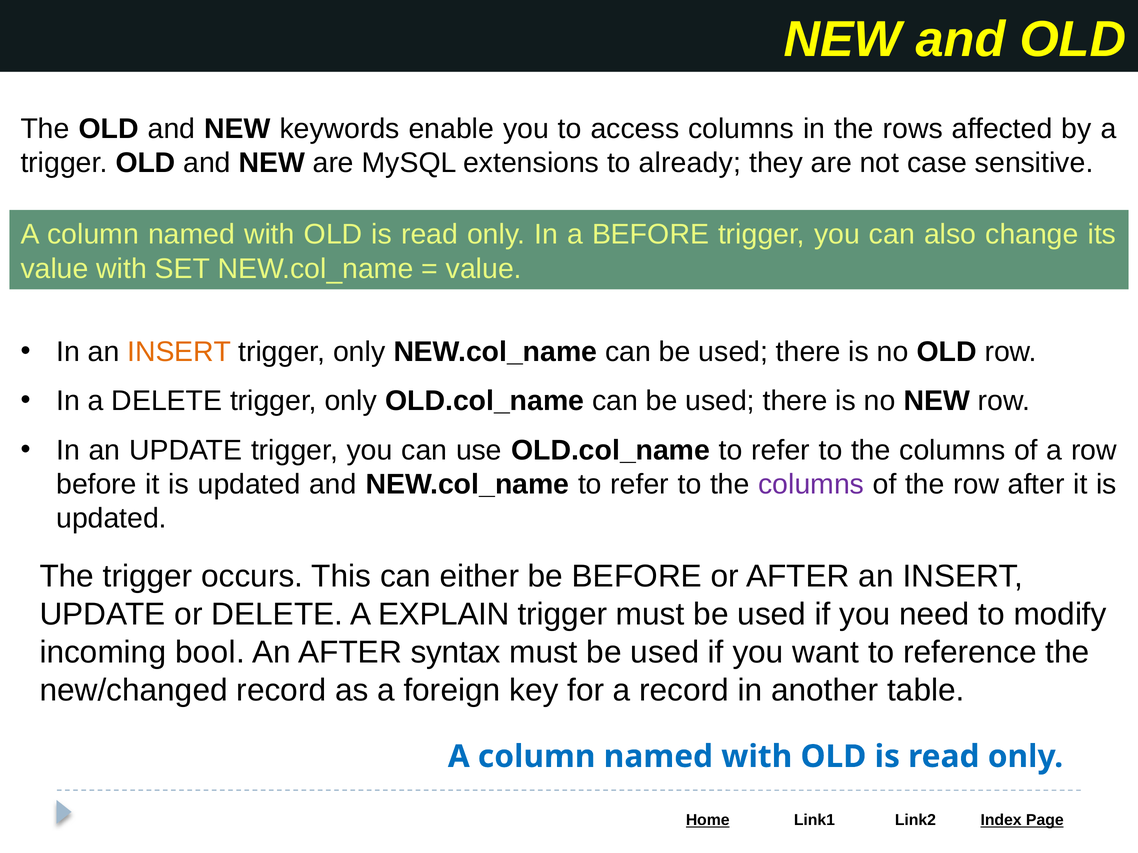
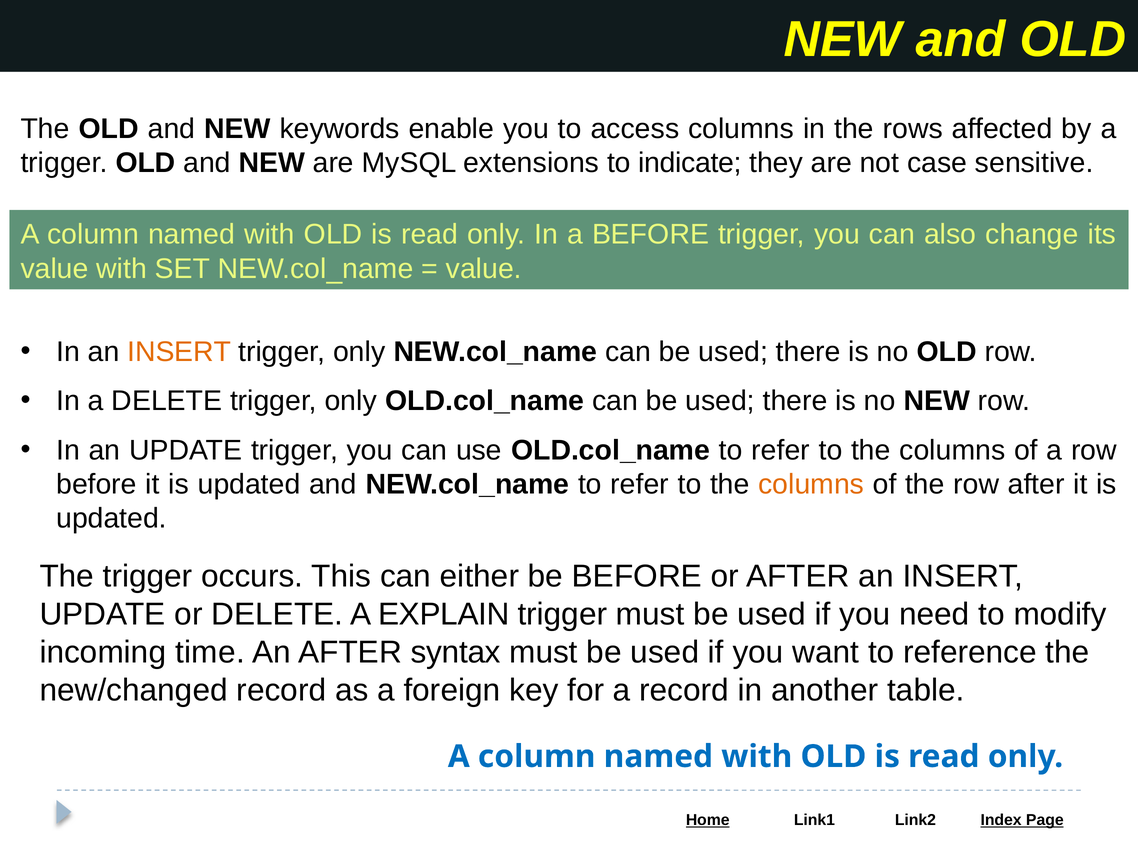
already: already -> indicate
columns at (811, 485) colour: purple -> orange
bool: bool -> time
